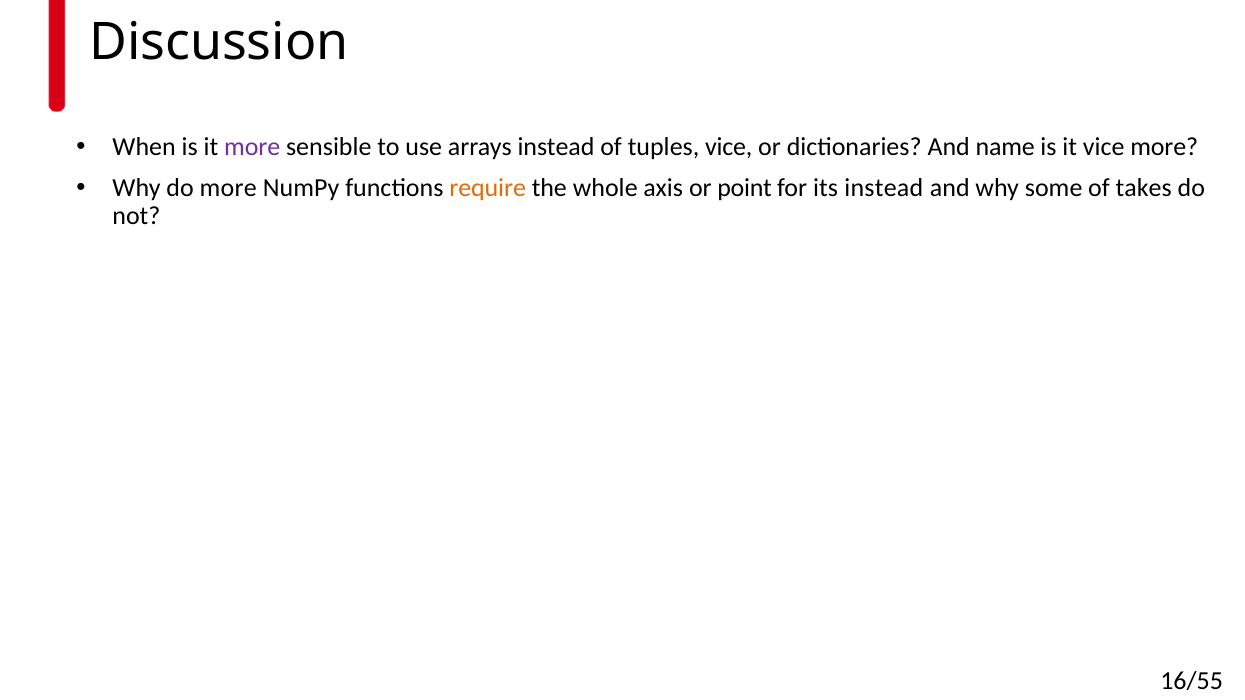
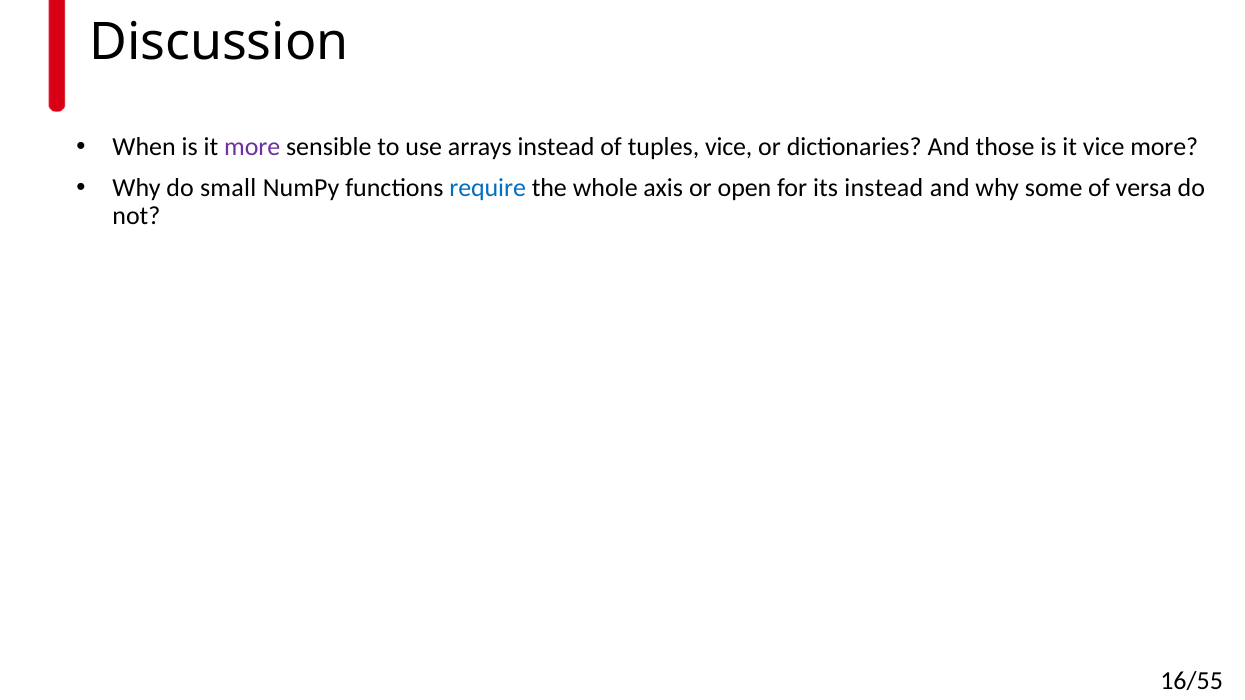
name: name -> those
do more: more -> small
require colour: orange -> blue
point: point -> open
takes: takes -> versa
